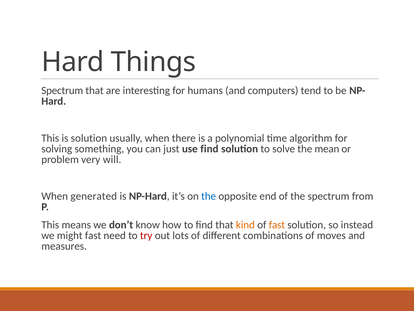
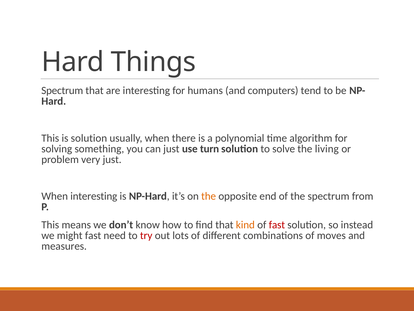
use find: find -> turn
mean: mean -> living
very will: will -> just
When generated: generated -> interesting
the at (209, 196) colour: blue -> orange
fast at (277, 224) colour: orange -> red
